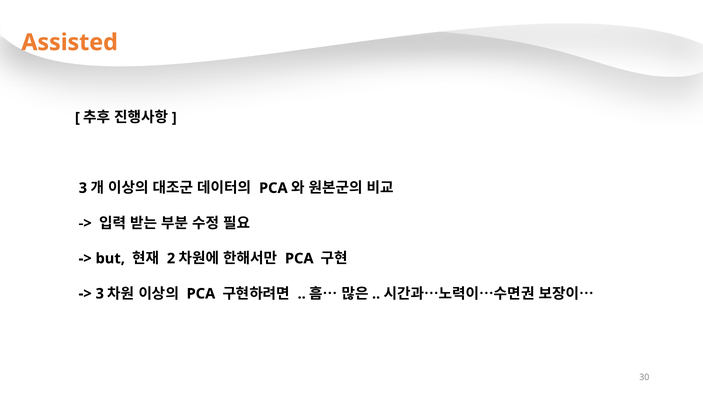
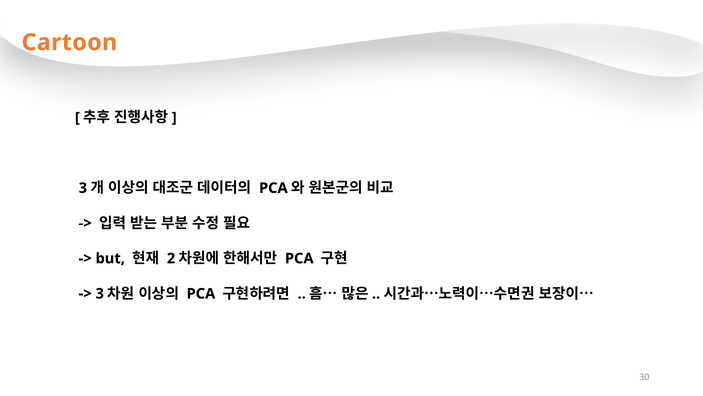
Assisted: Assisted -> Cartoon
